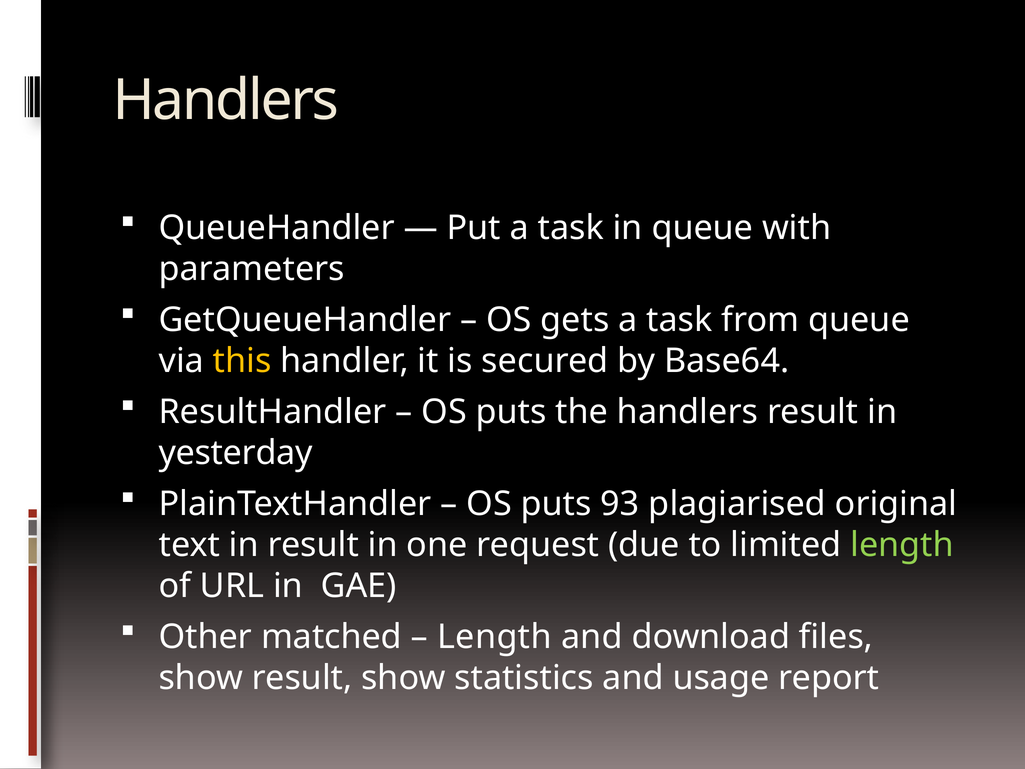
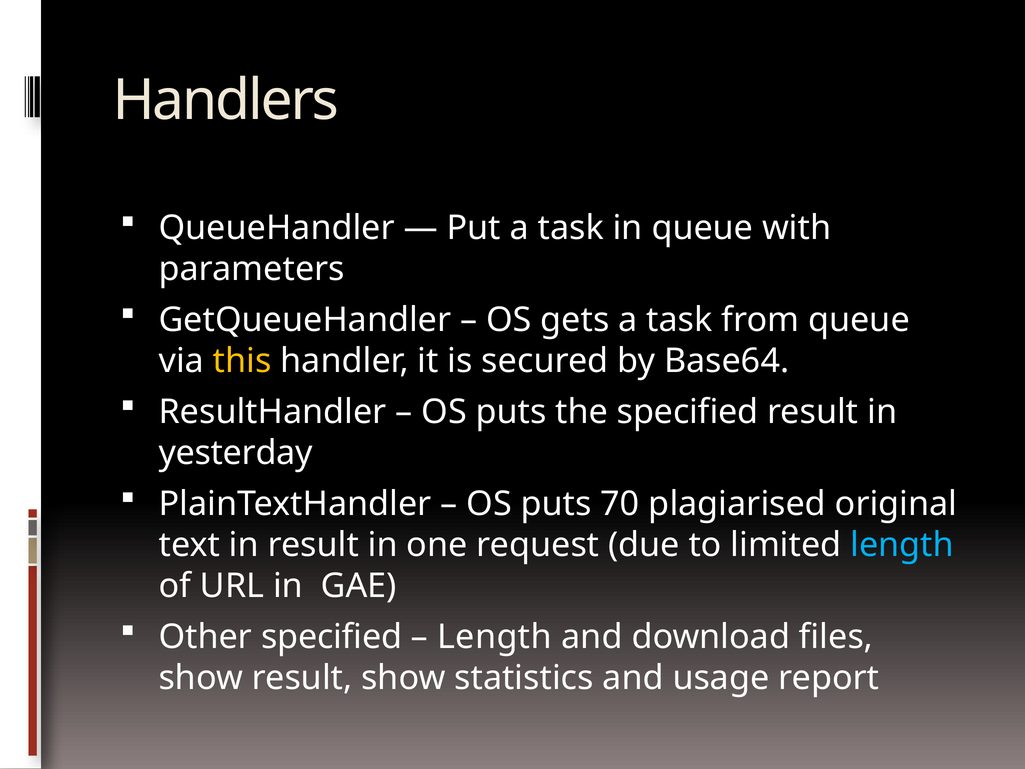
the handlers: handlers -> specified
93: 93 -> 70
length at (902, 545) colour: light green -> light blue
Other matched: matched -> specified
